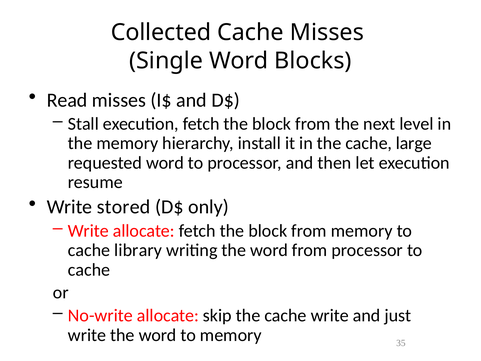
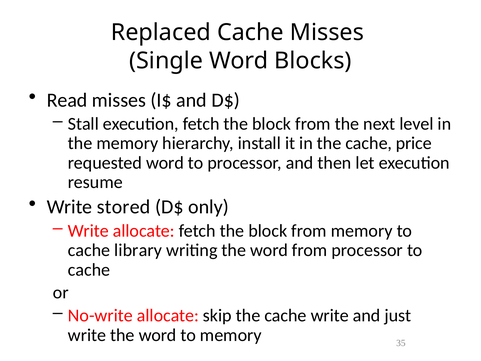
Collected: Collected -> Replaced
large: large -> price
